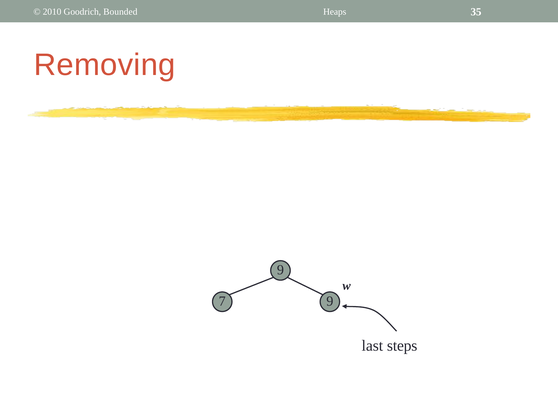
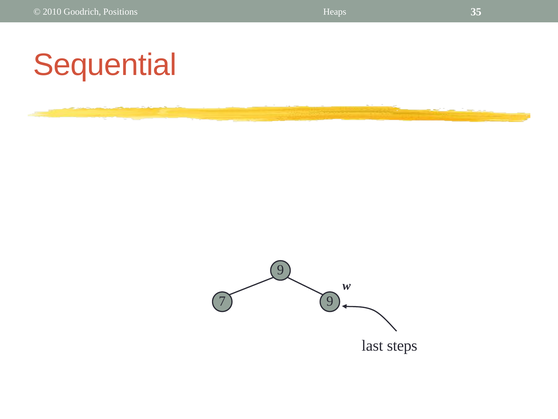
Bounded: Bounded -> Positions
Removing: Removing -> Sequential
